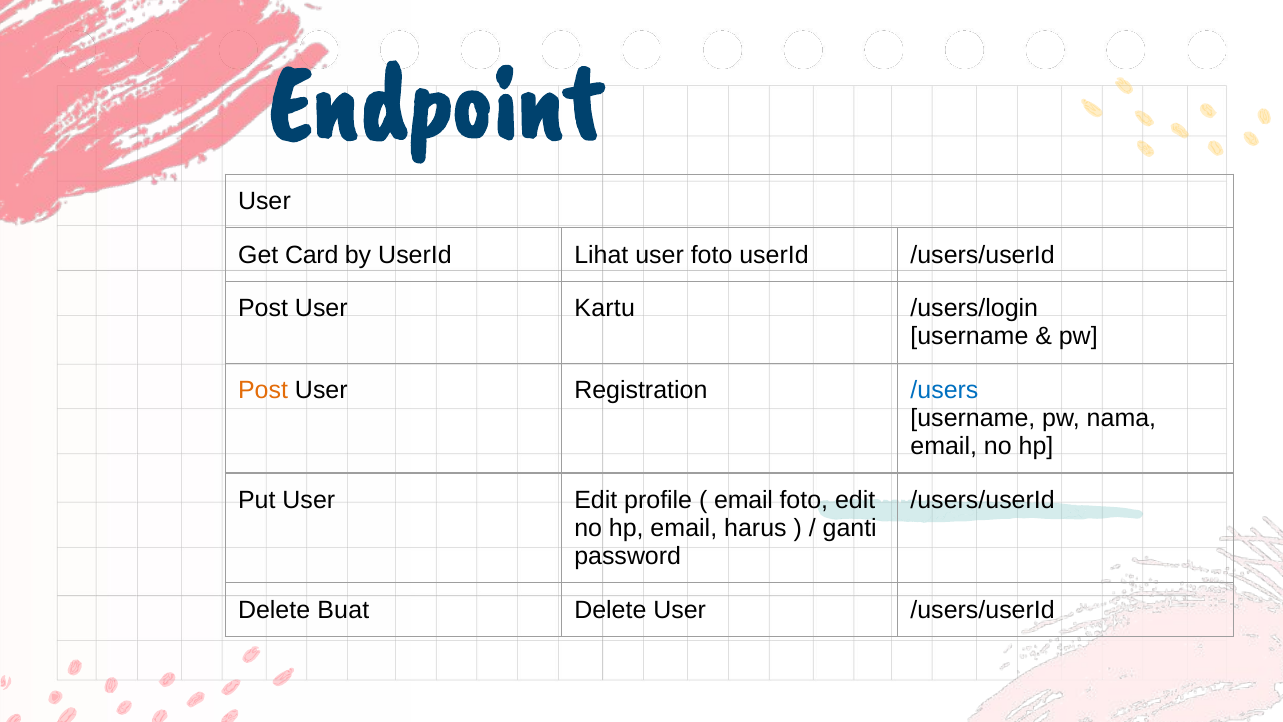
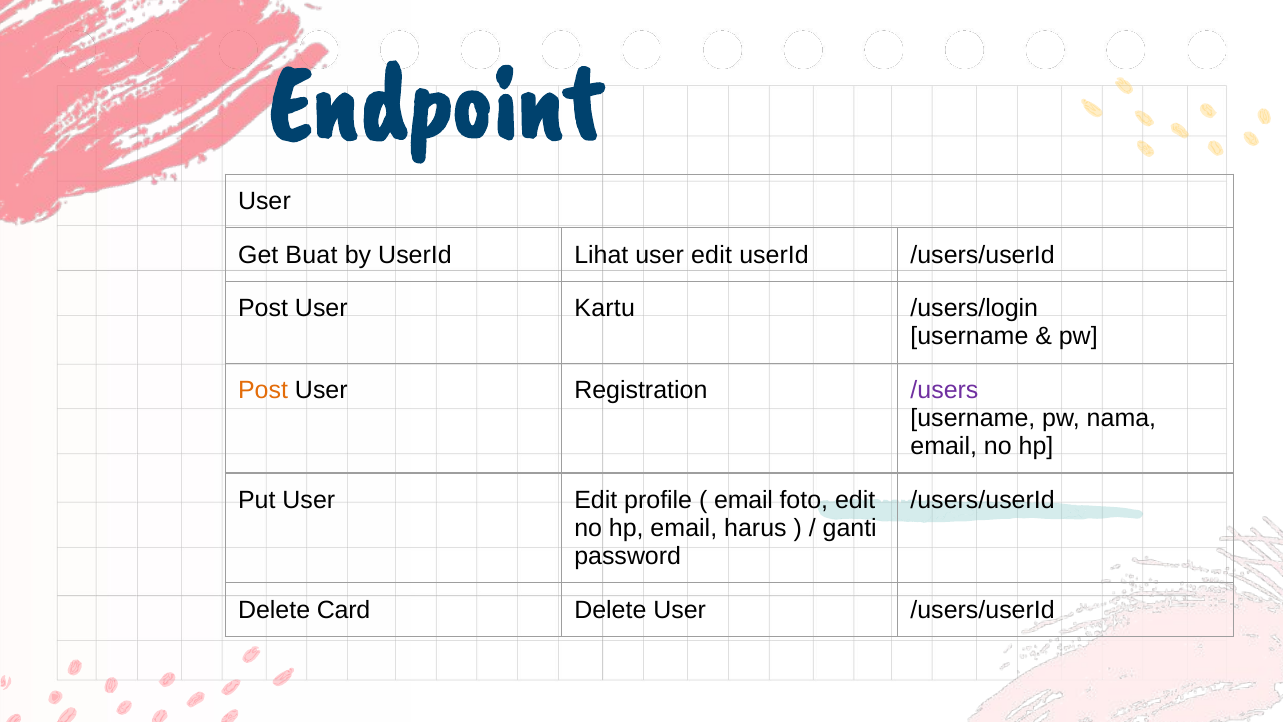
Card: Card -> Buat
Lihat user foto: foto -> edit
/users colour: blue -> purple
Buat: Buat -> Card
